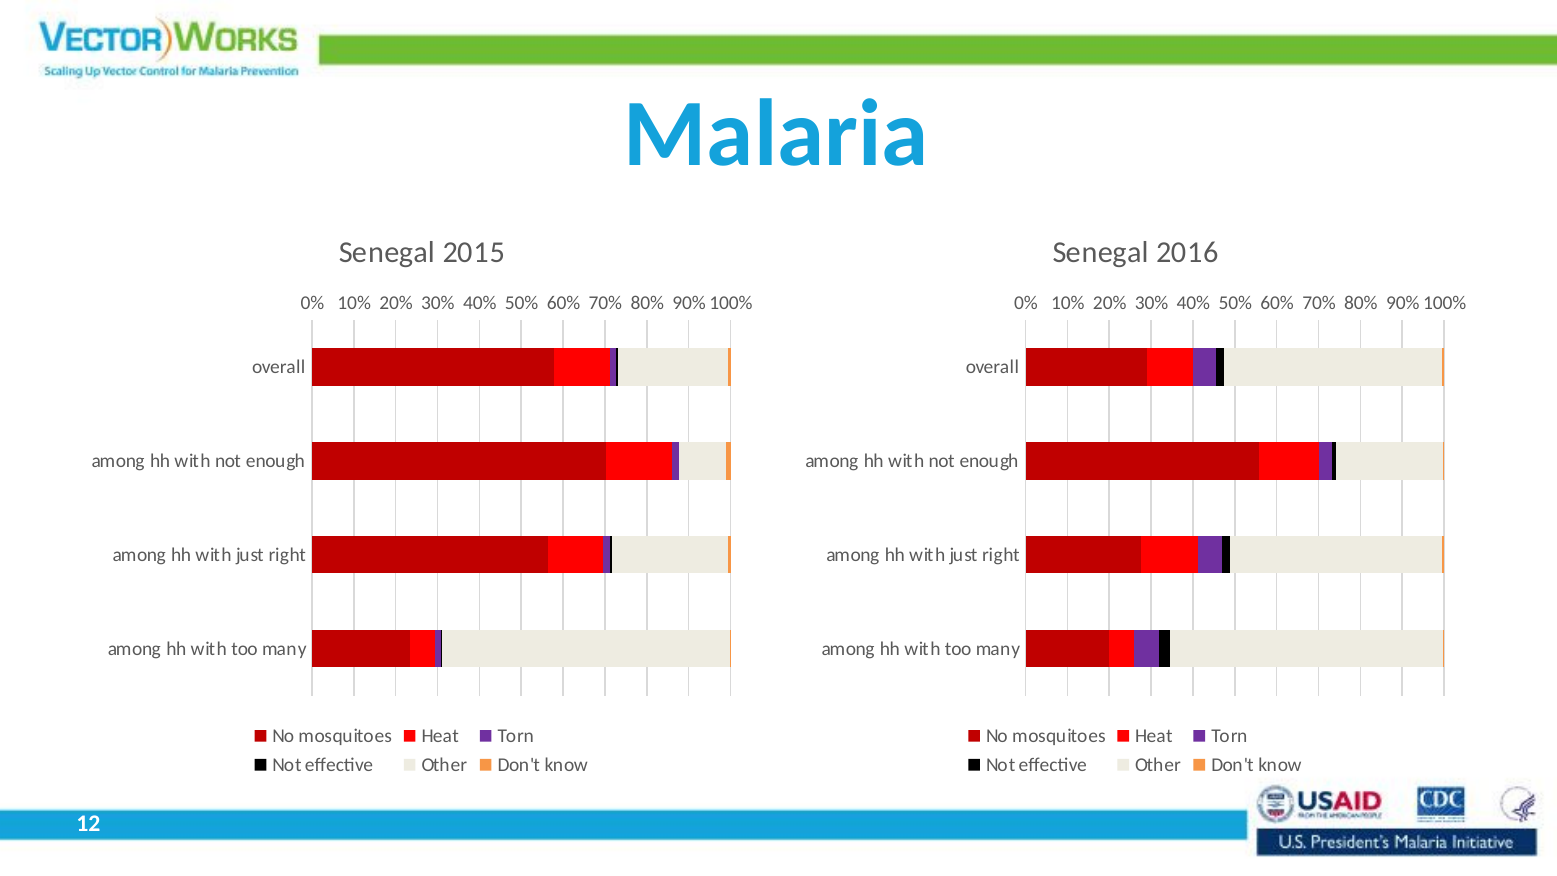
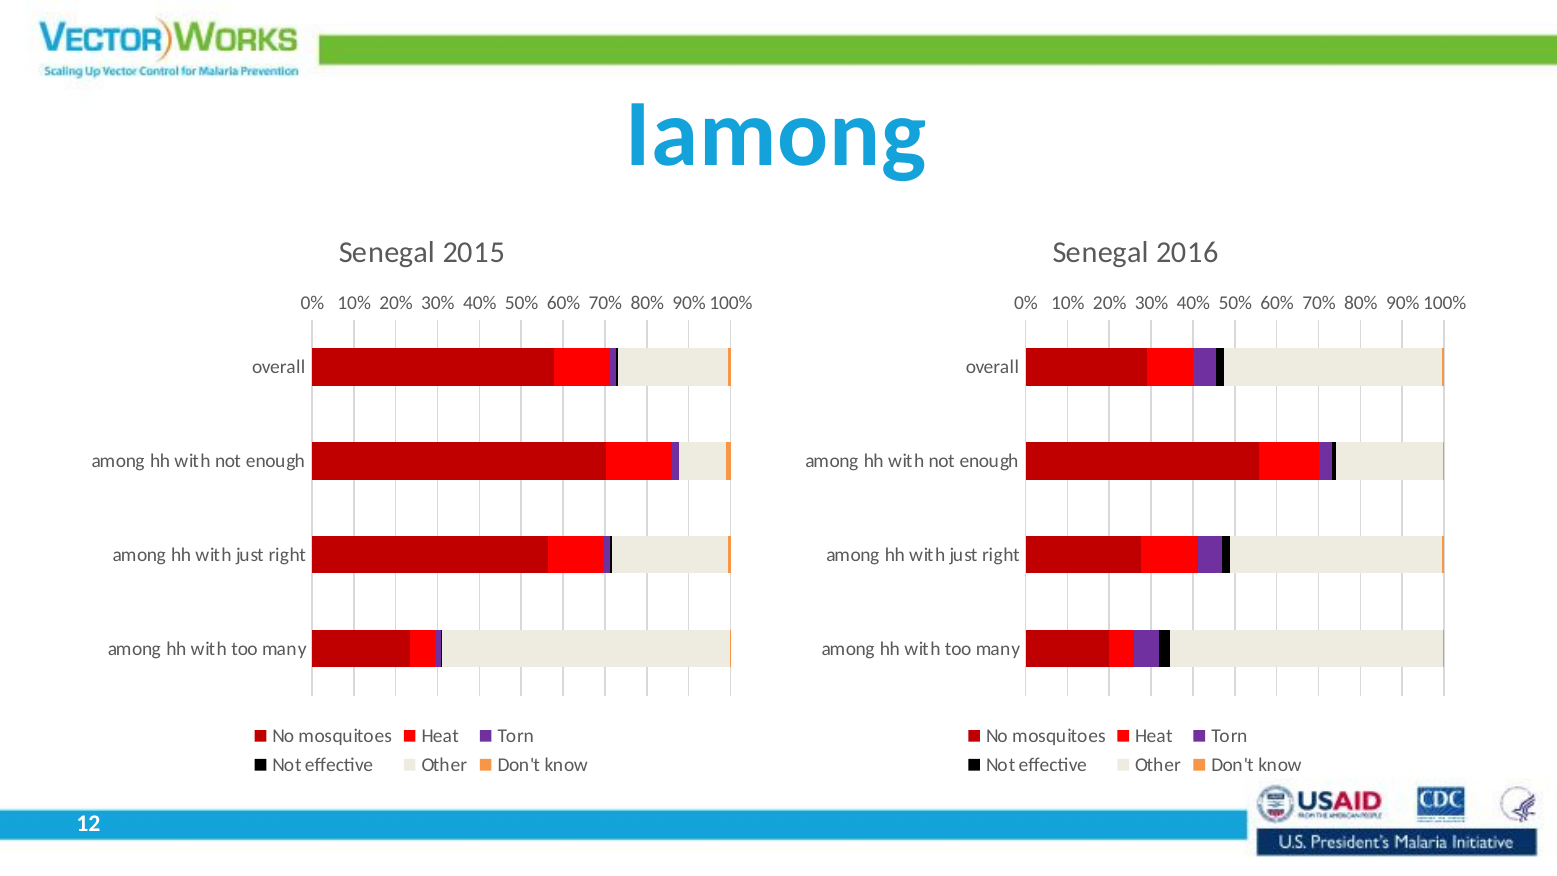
Malaria: Malaria -> Iamong
